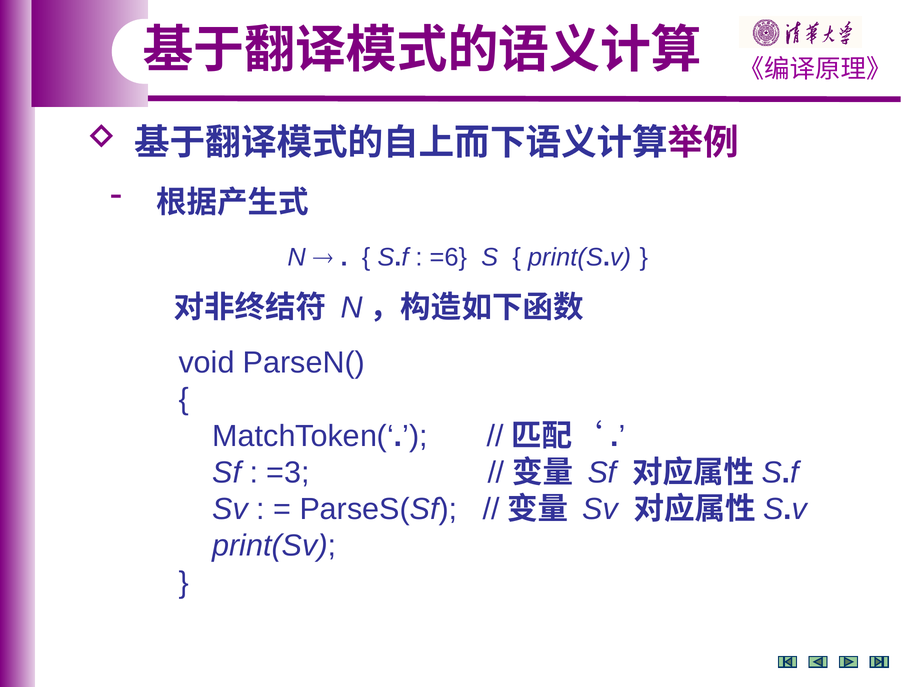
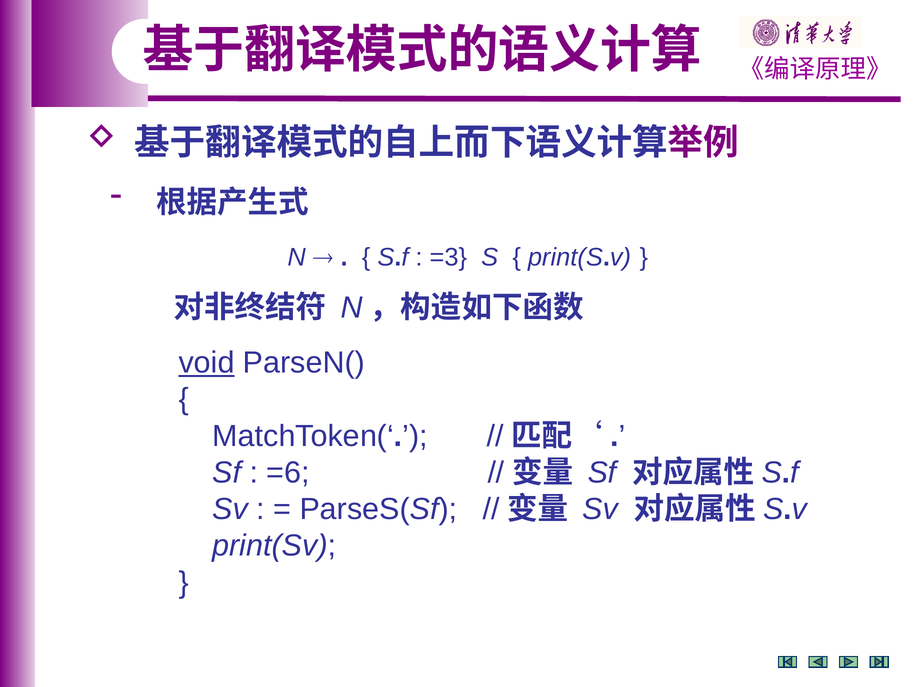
=6: =6 -> =3
void underline: none -> present
=3: =3 -> =6
